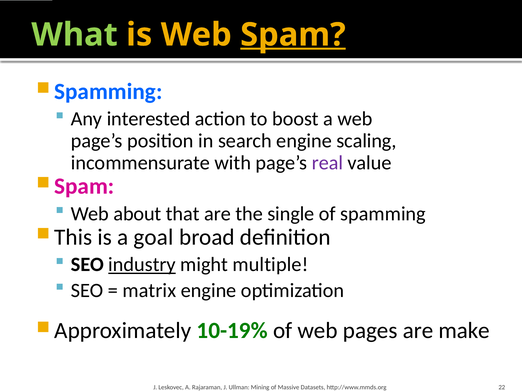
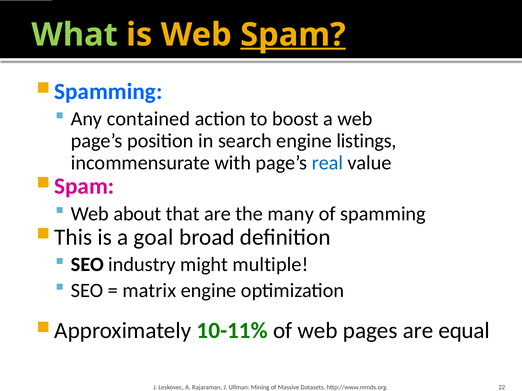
interested: interested -> contained
scaling: scaling -> listings
real colour: purple -> blue
single: single -> many
industry underline: present -> none
10-19%: 10-19% -> 10-11%
make: make -> equal
